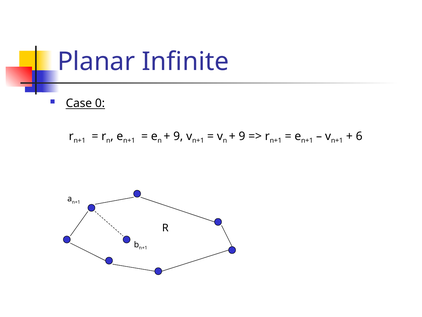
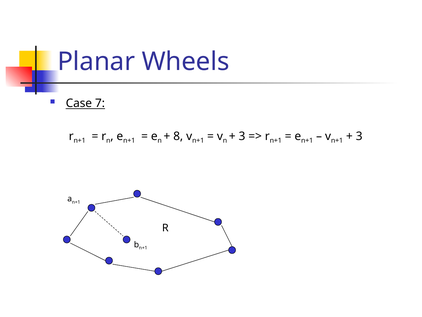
Infinite: Infinite -> Wheels
0: 0 -> 7
9 at (178, 136): 9 -> 8
9 at (242, 136): 9 -> 3
6 at (359, 136): 6 -> 3
